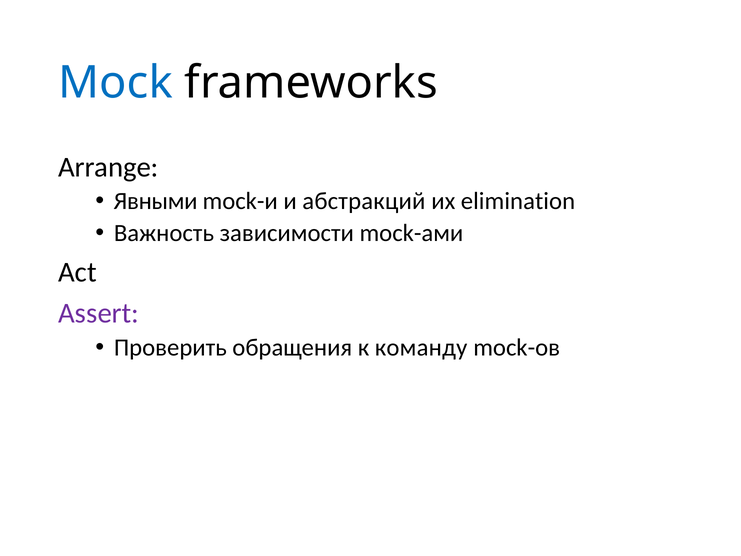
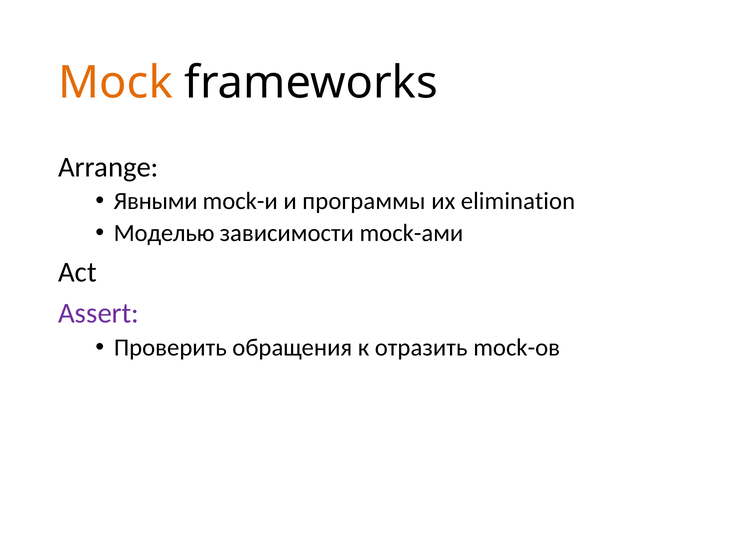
Mock colour: blue -> orange
абстракций: абстракций -> программы
Важность: Важность -> Моделью
команду: команду -> отразить
